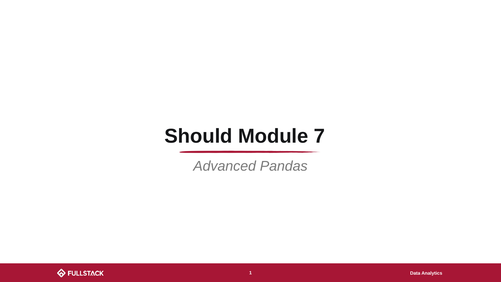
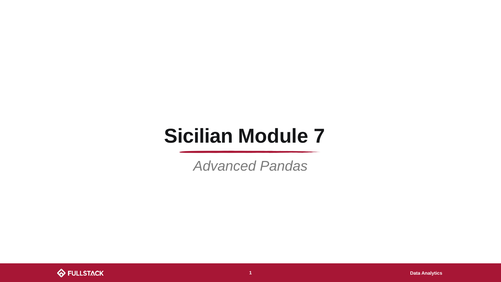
Should: Should -> Sicilian
